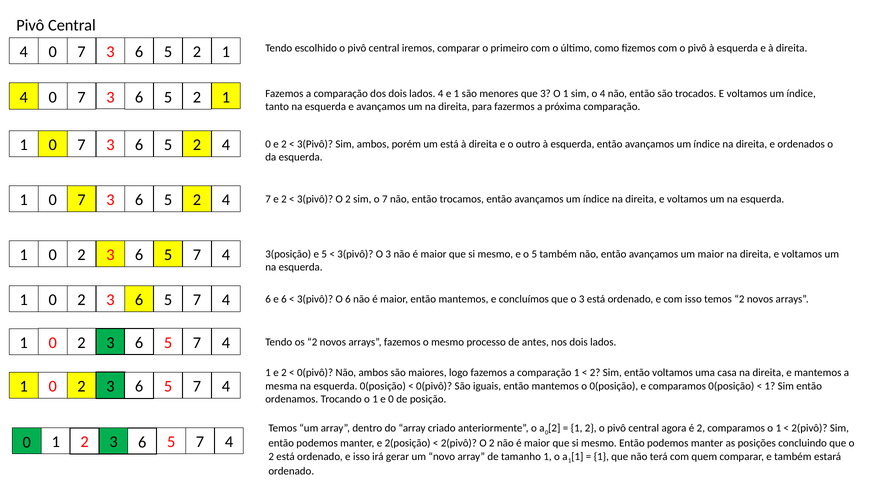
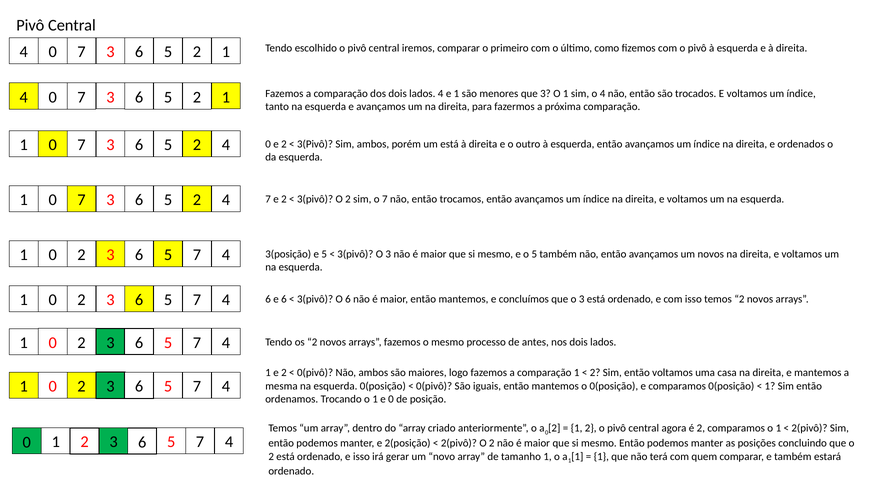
um maior: maior -> novos
